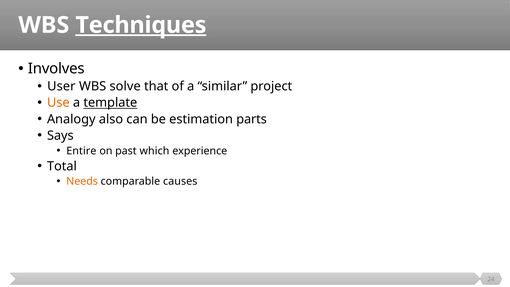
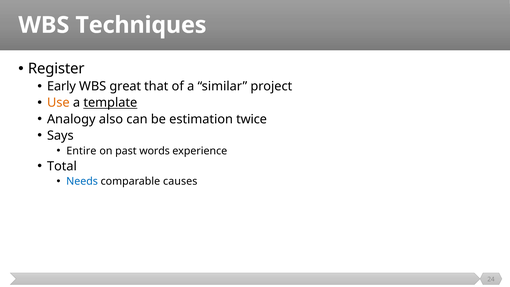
Techniques underline: present -> none
Involves: Involves -> Register
User: User -> Early
solve: solve -> great
parts: parts -> twice
which: which -> words
Needs colour: orange -> blue
